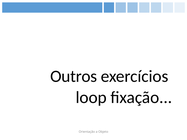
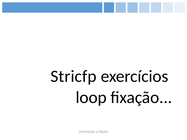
Outros: Outros -> Stricfp
